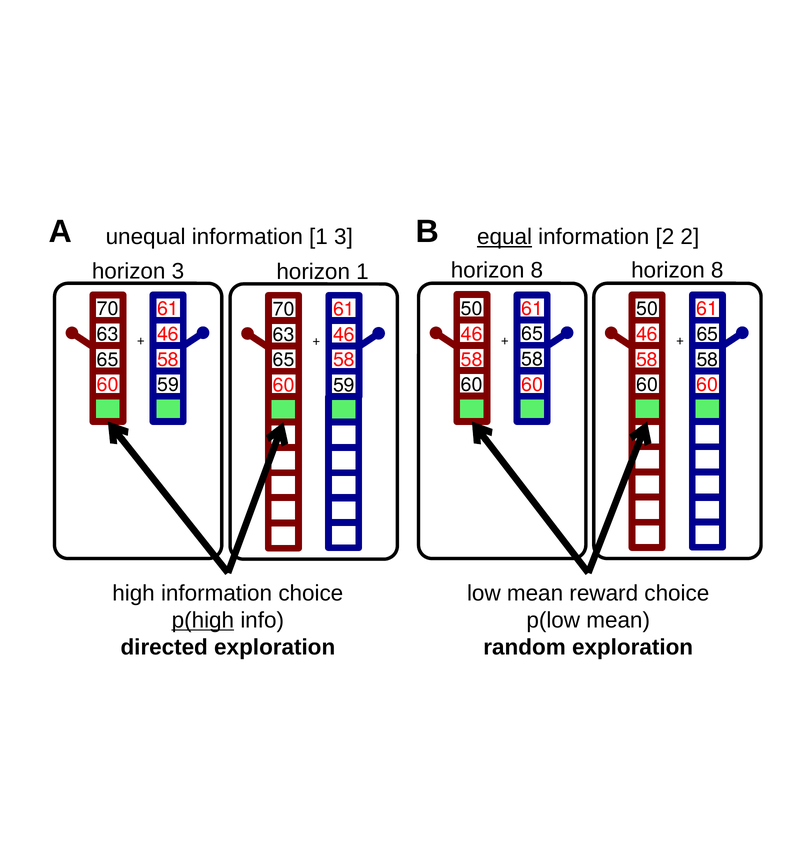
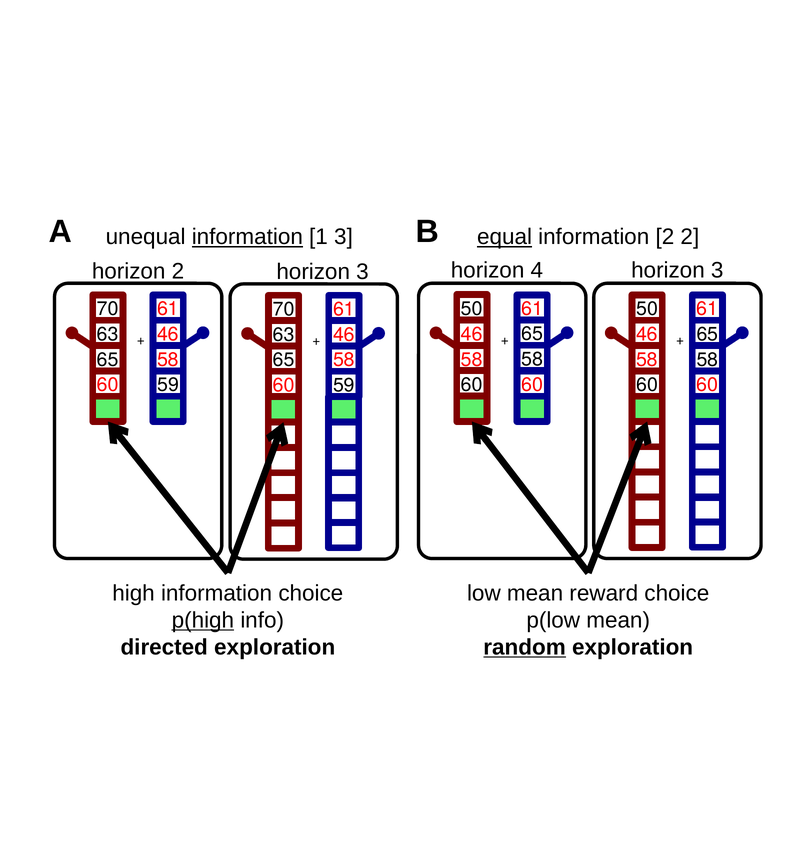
information at (247, 237) underline: none -> present
8 at (537, 270): 8 -> 4
8 at (717, 270): 8 -> 3
horizon 3: 3 -> 2
1 at (362, 272): 1 -> 3
random underline: none -> present
